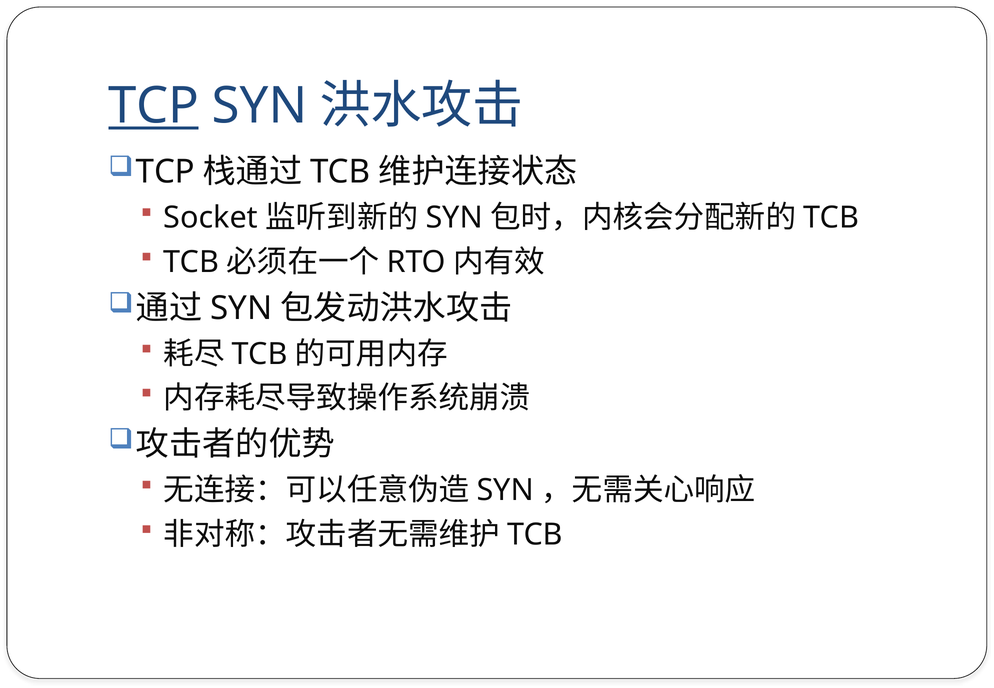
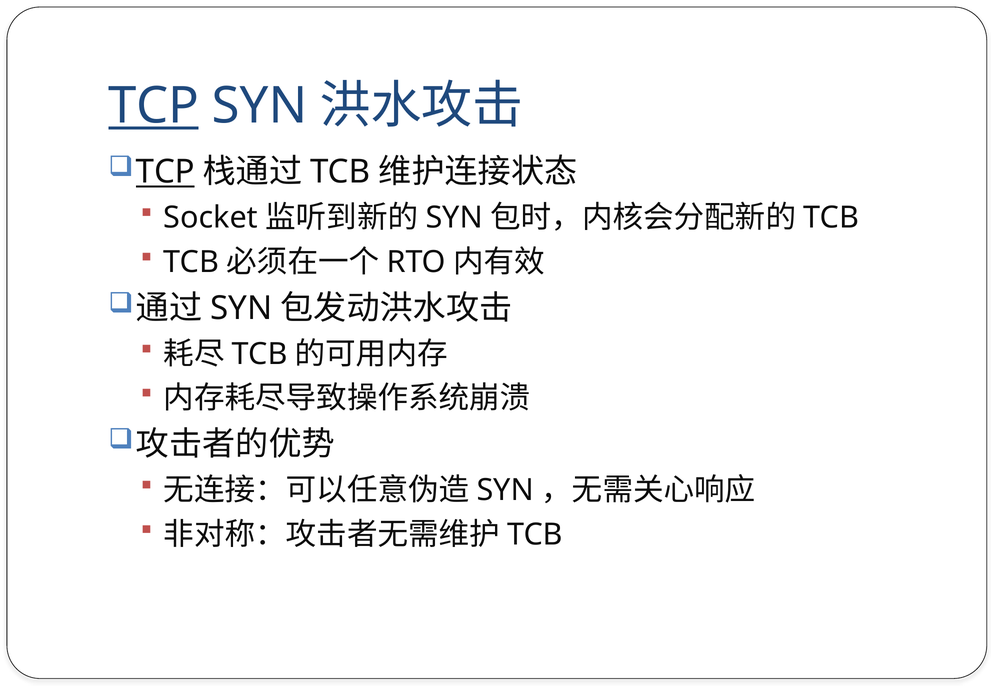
TCP at (165, 172) underline: none -> present
